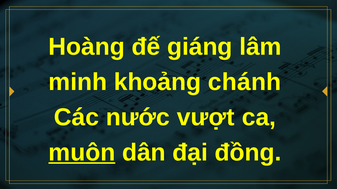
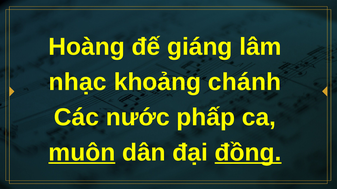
minh: minh -> nhạc
vượt: vượt -> phấp
đồng underline: none -> present
